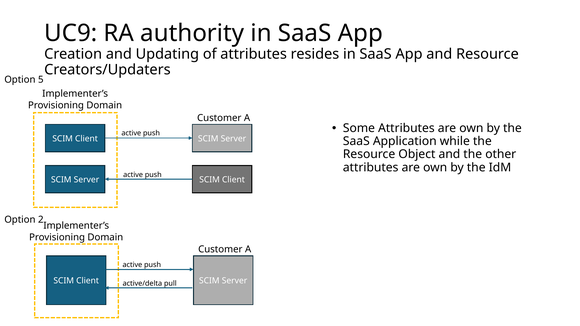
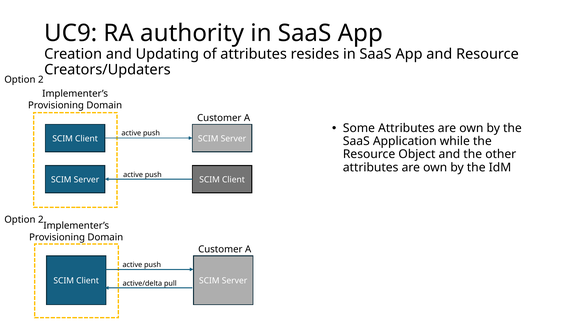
5 at (41, 80): 5 -> 2
